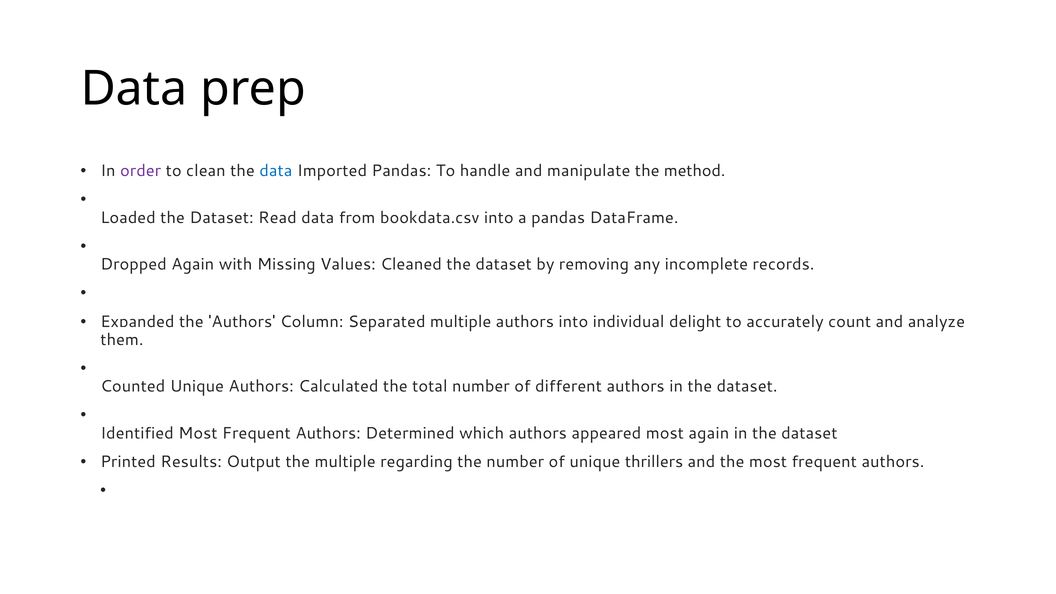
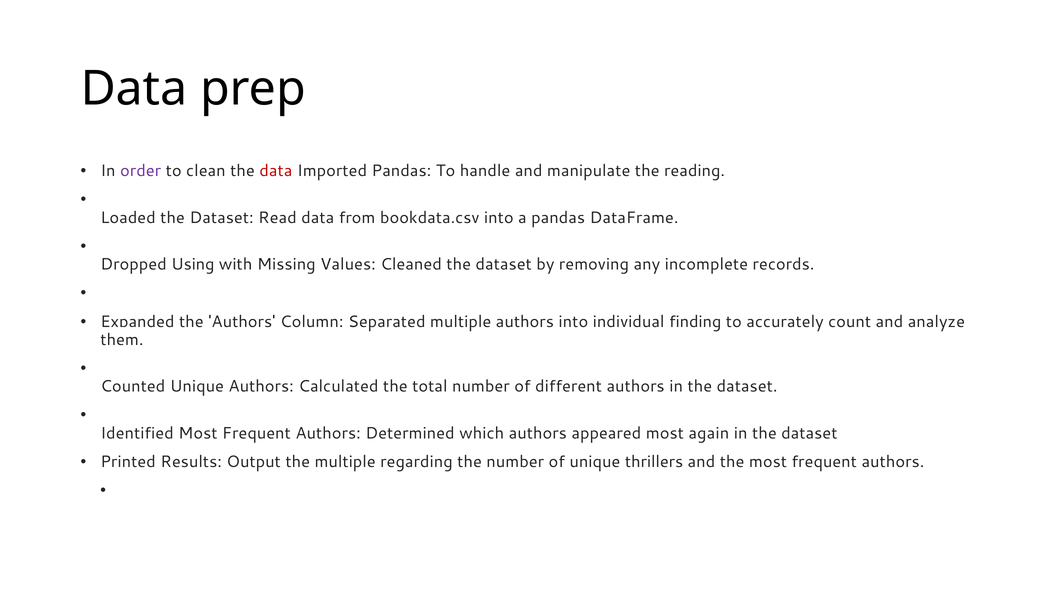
data at (276, 171) colour: blue -> red
method: method -> reading
Dropped Again: Again -> Using
delight: delight -> finding
